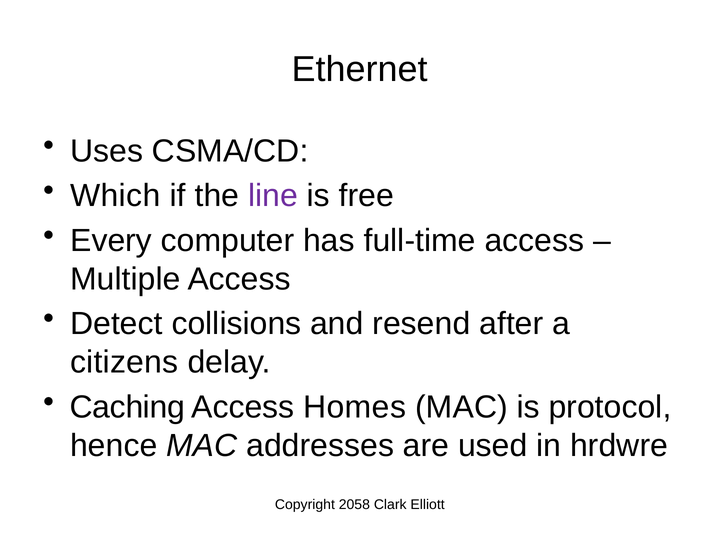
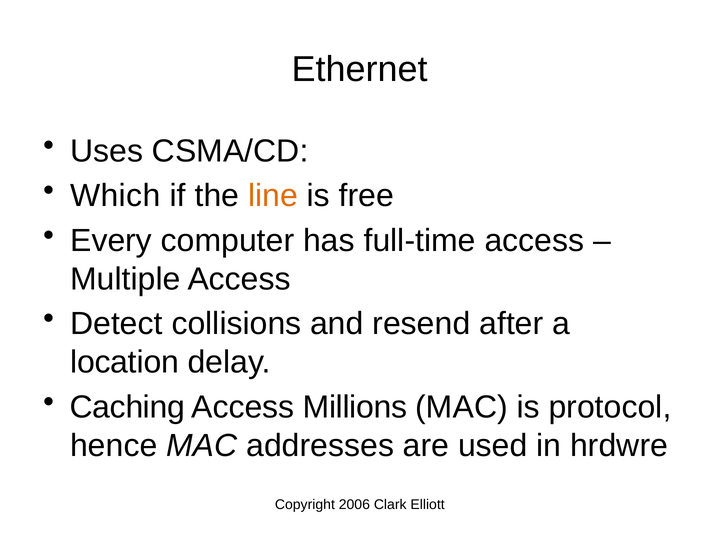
line colour: purple -> orange
citizens: citizens -> location
Homes: Homes -> Millions
2058: 2058 -> 2006
